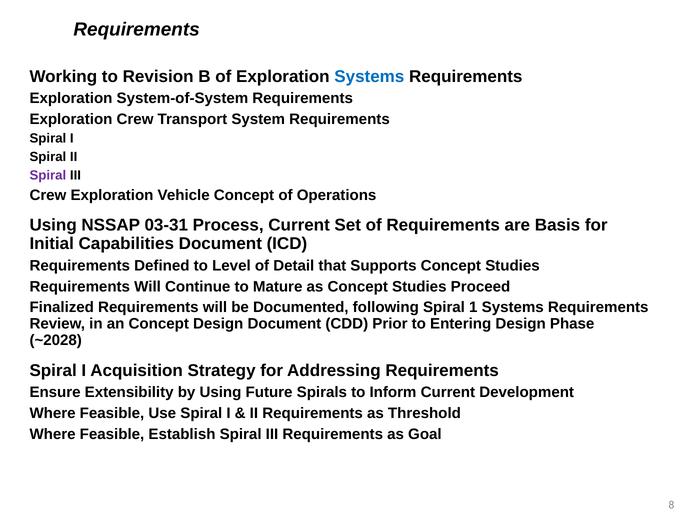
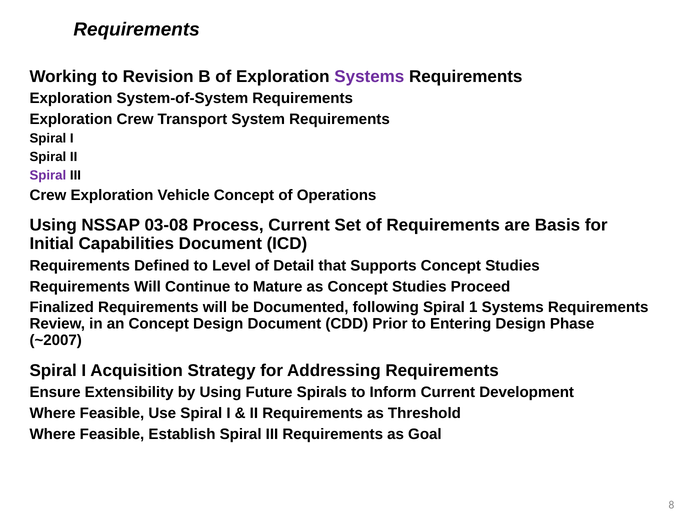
Systems at (369, 76) colour: blue -> purple
03-31: 03-31 -> 03-08
~2028: ~2028 -> ~2007
